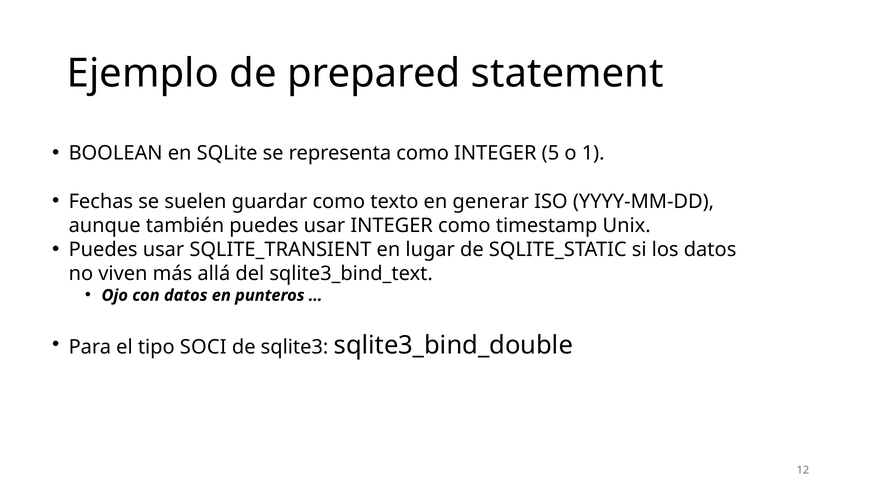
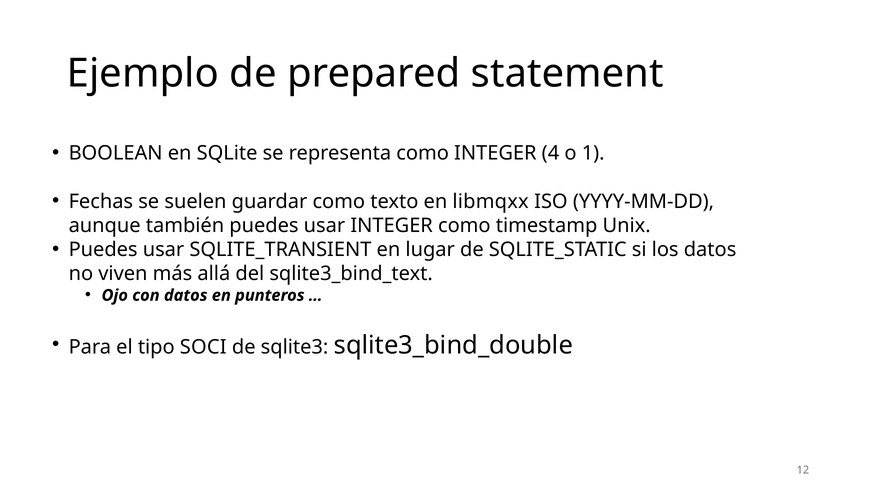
5: 5 -> 4
generar: generar -> libmqxx
